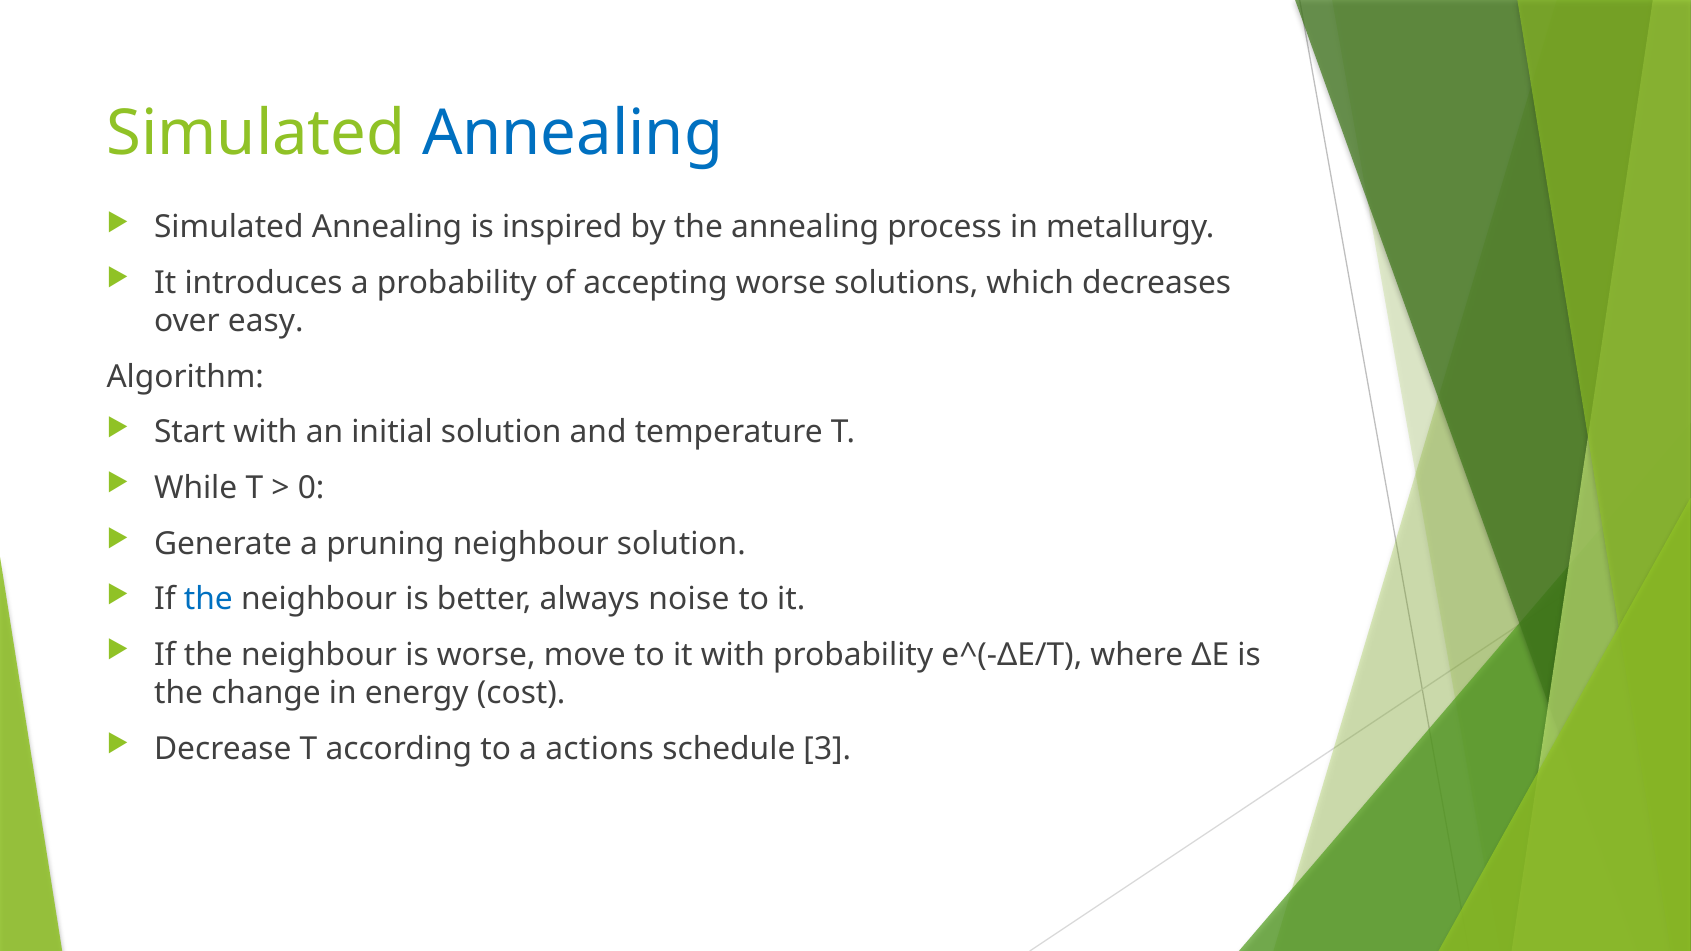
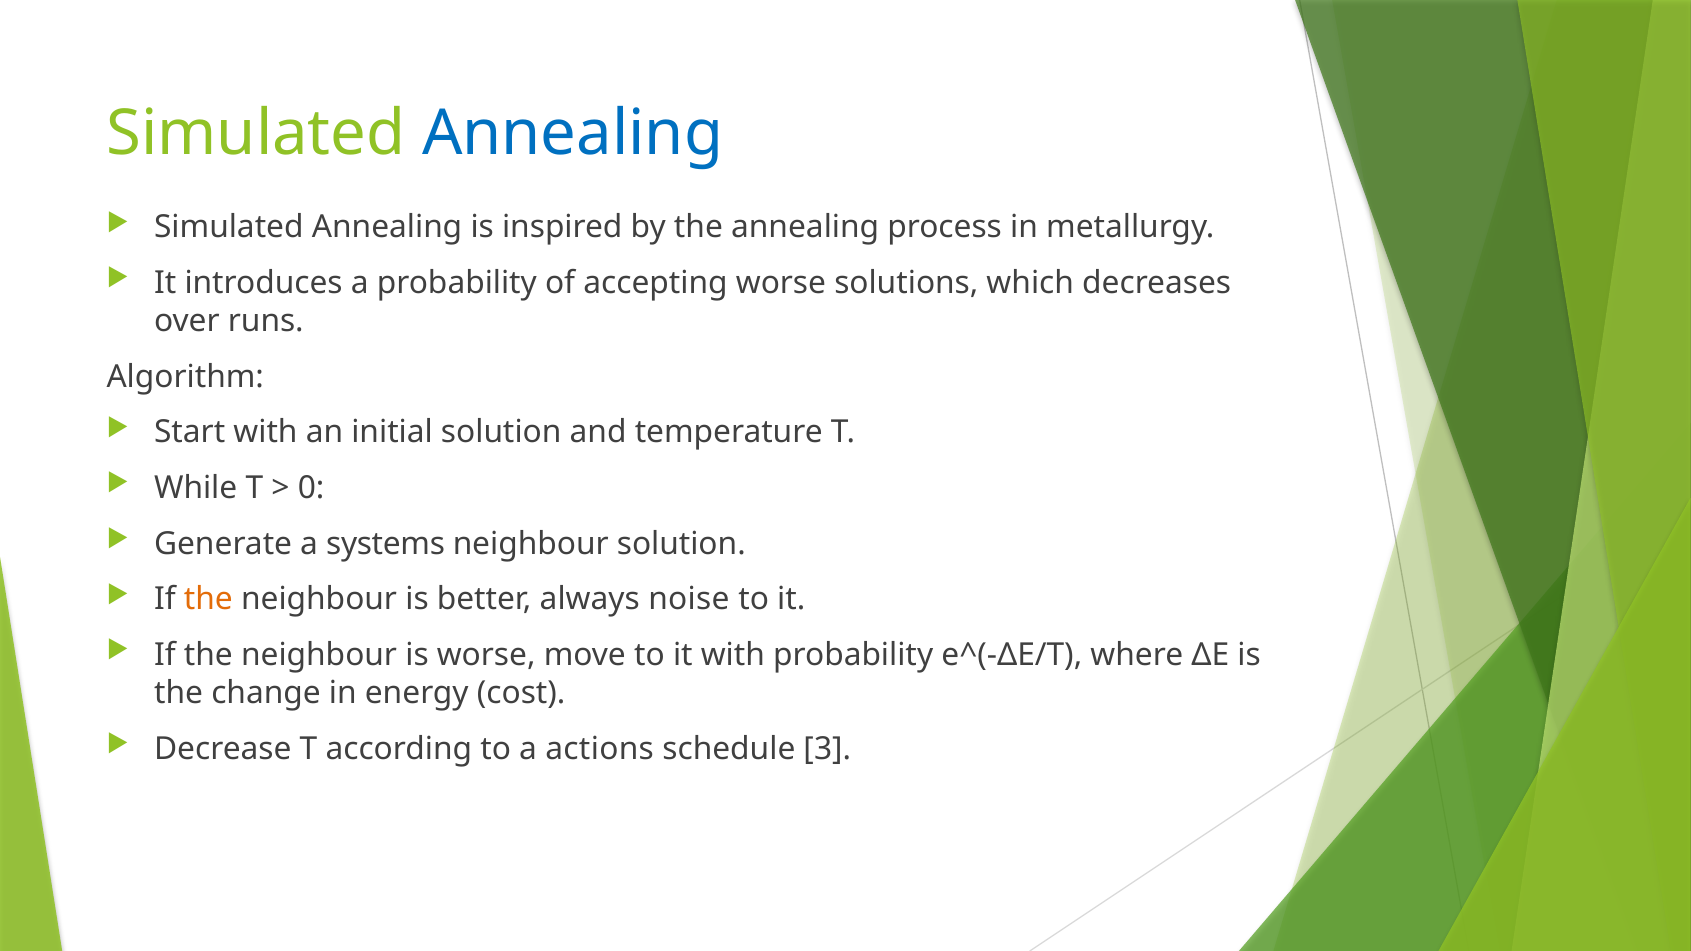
easy: easy -> runs
pruning: pruning -> systems
the at (208, 599) colour: blue -> orange
